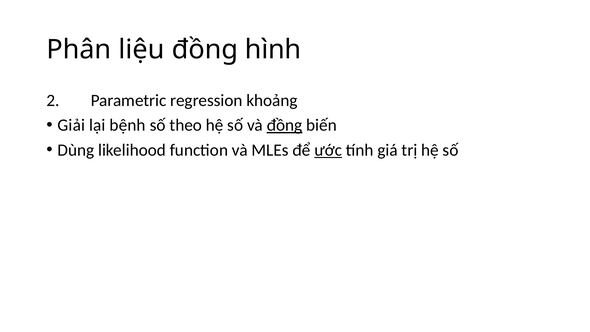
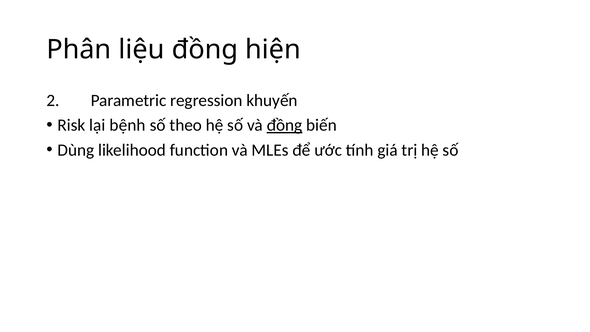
hình: hình -> hiện
khoảng: khoảng -> khuyến
Giải: Giải -> Risk
ước underline: present -> none
